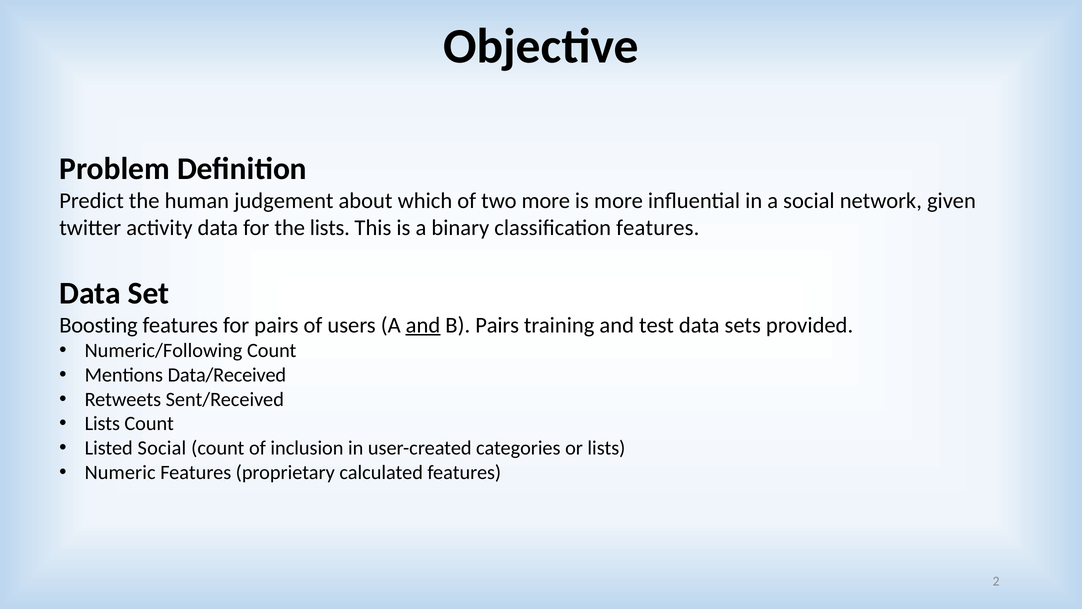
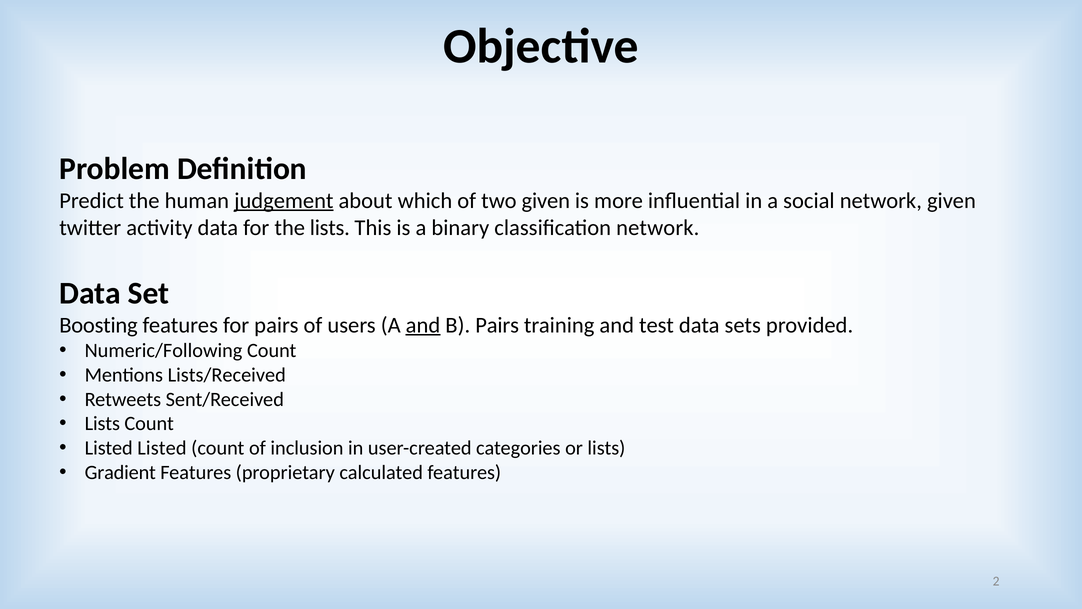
judgement underline: none -> present
two more: more -> given
classification features: features -> network
Data/Received: Data/Received -> Lists/Received
Listed Social: Social -> Listed
Numeric: Numeric -> Gradient
